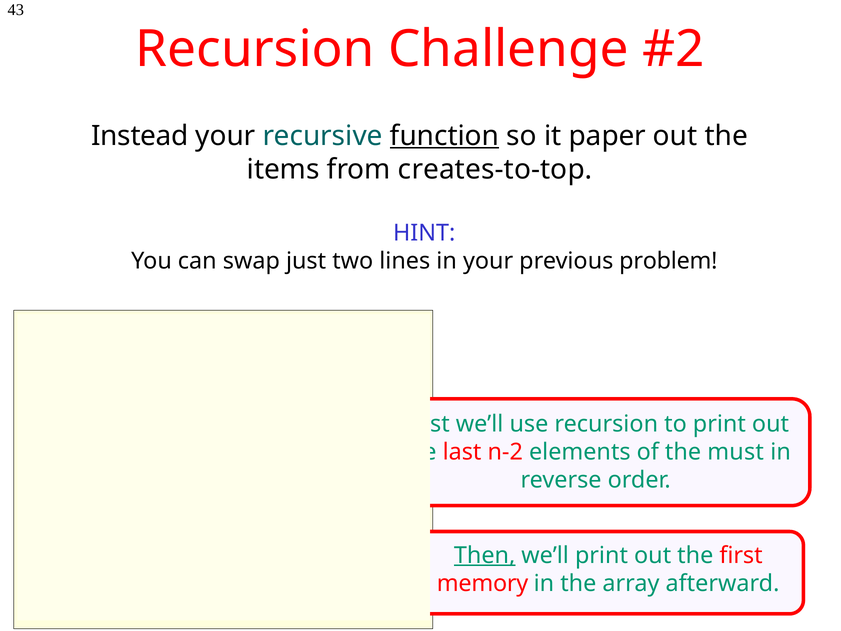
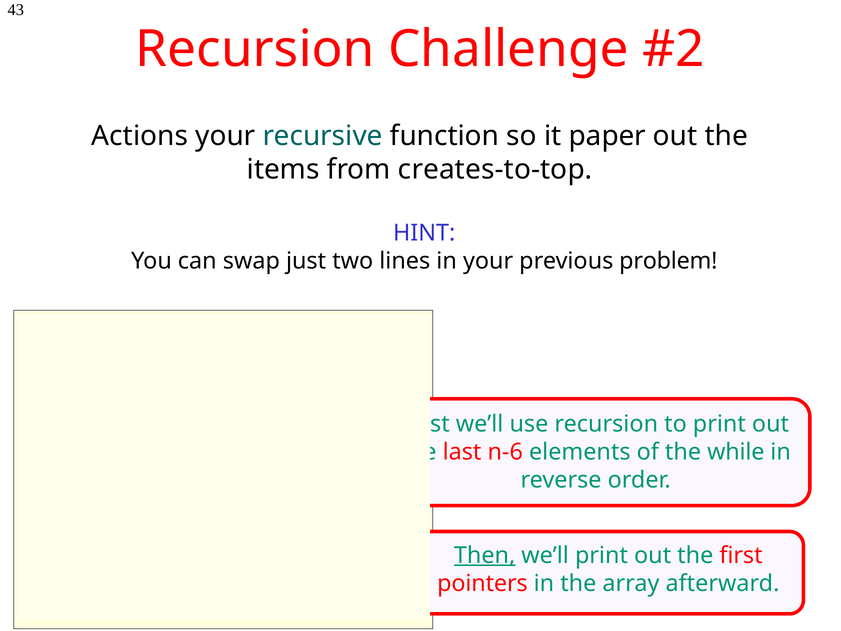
Instead: Instead -> Actions
function underline: present -> none
n-2: n-2 -> n-6
must: must -> while
memory: memory -> pointers
